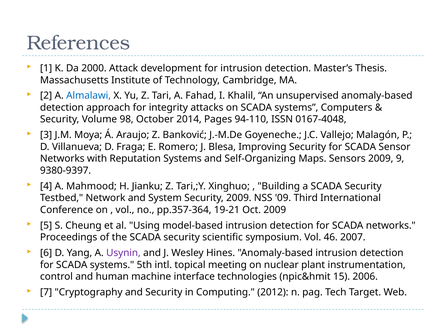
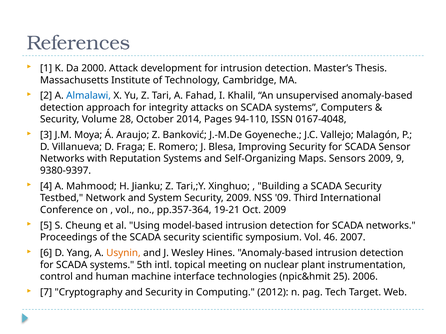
98: 98 -> 28
Usynin colour: purple -> orange
15: 15 -> 25
